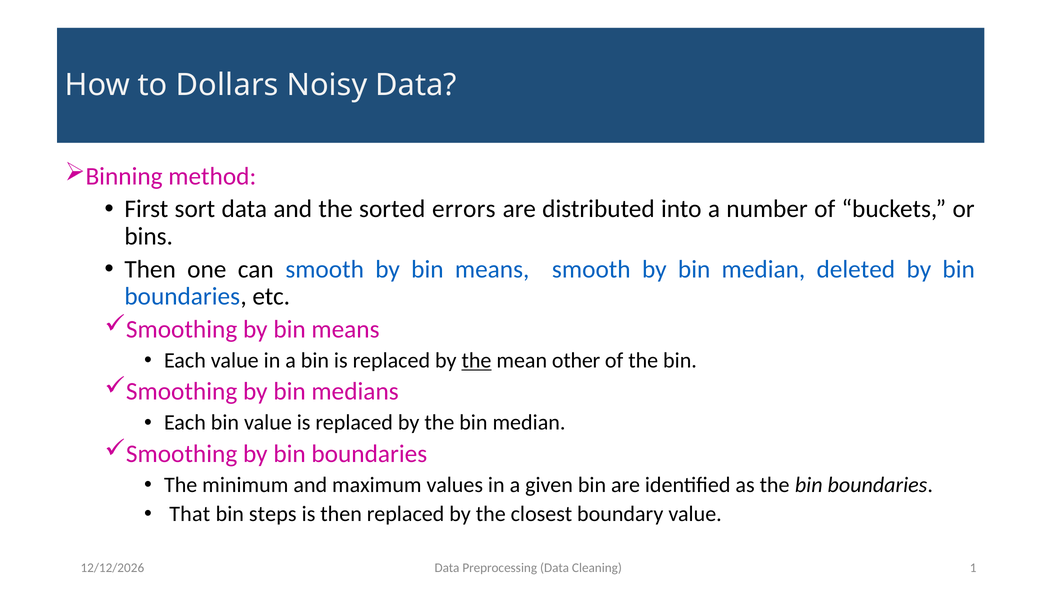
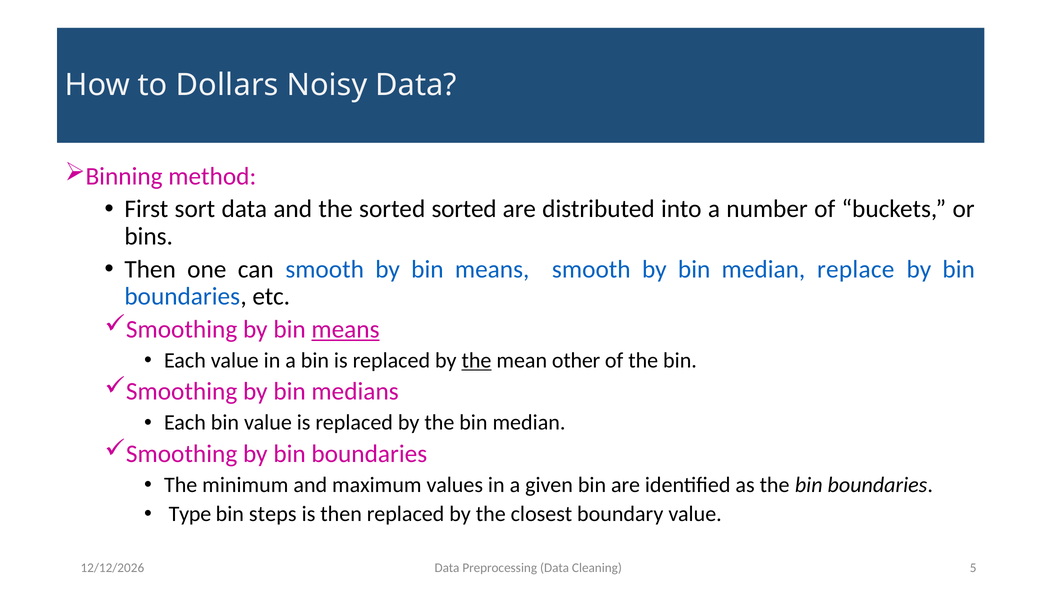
sorted errors: errors -> sorted
deleted: deleted -> replace
means at (345, 329) underline: none -> present
That: That -> Type
1: 1 -> 5
